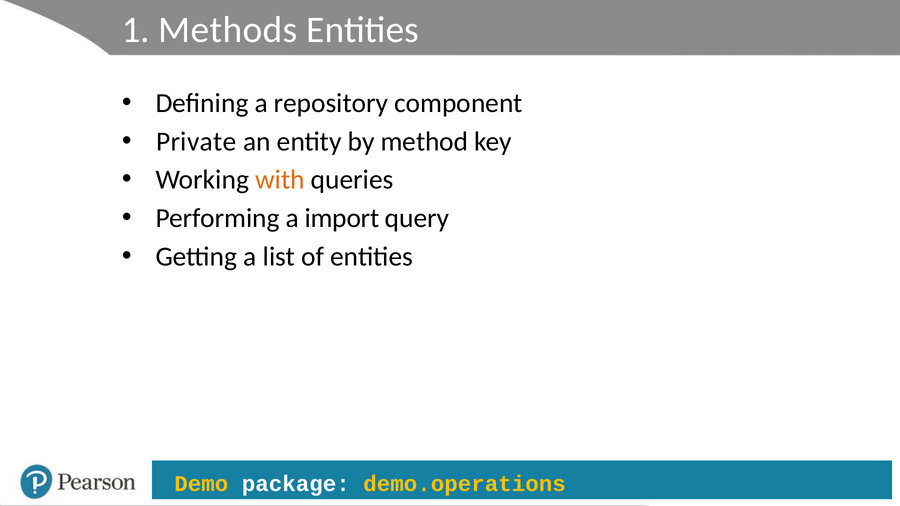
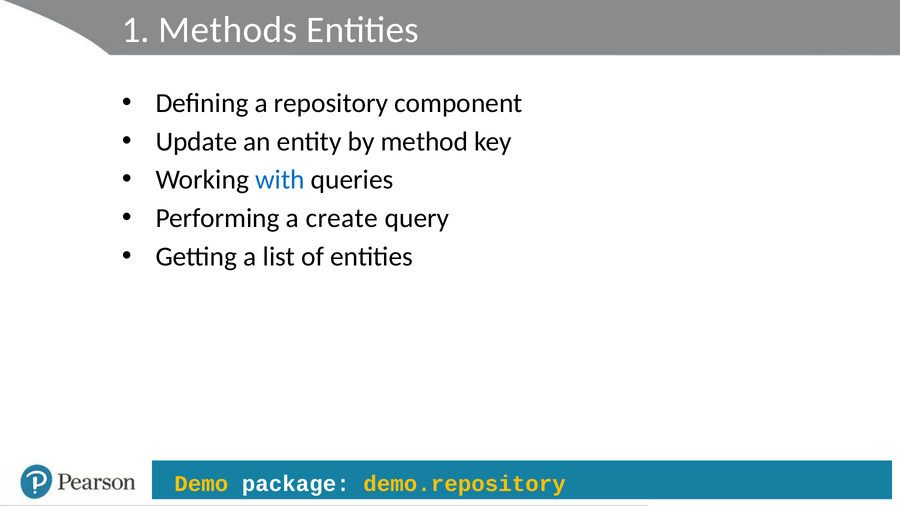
Private: Private -> Update
with colour: orange -> blue
import: import -> create
demo.operations: demo.operations -> demo.repository
